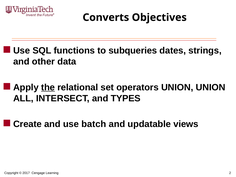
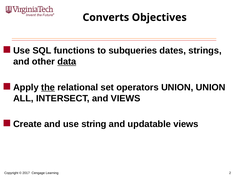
data underline: none -> present
and TYPES: TYPES -> VIEWS
batch: batch -> string
